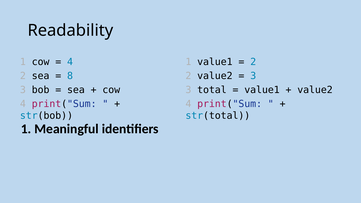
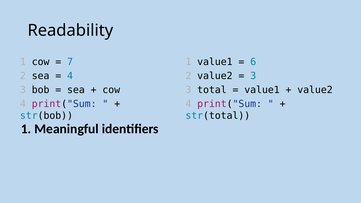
4 at (70, 62): 4 -> 7
2 at (253, 62): 2 -> 6
8 at (70, 76): 8 -> 4
